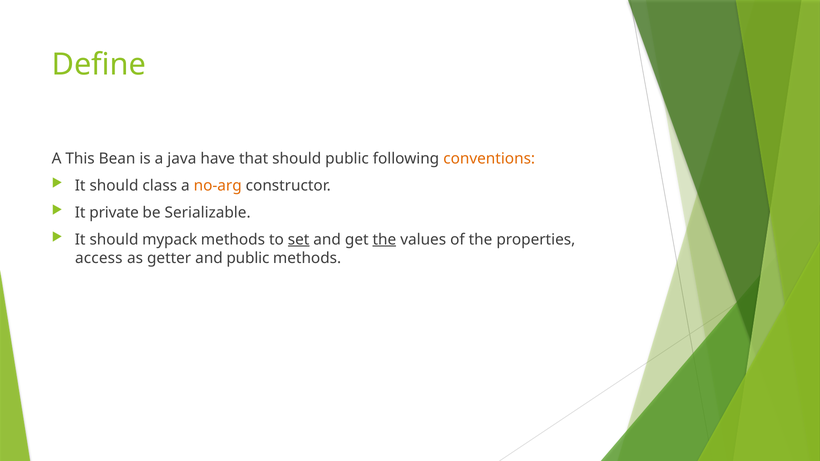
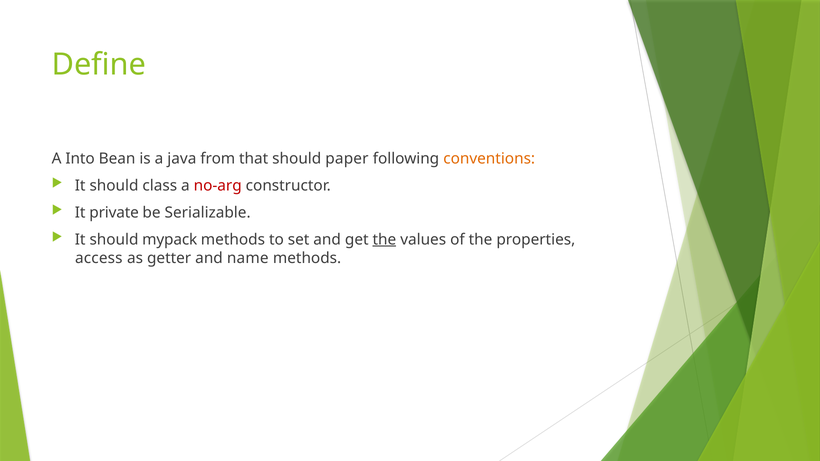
This: This -> Into
have: have -> from
should public: public -> paper
no-arg colour: orange -> red
set underline: present -> none
and public: public -> name
